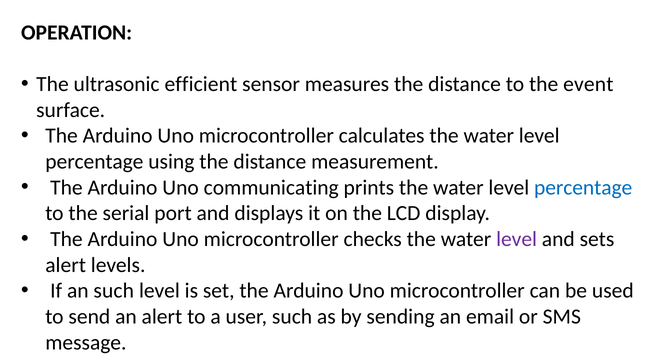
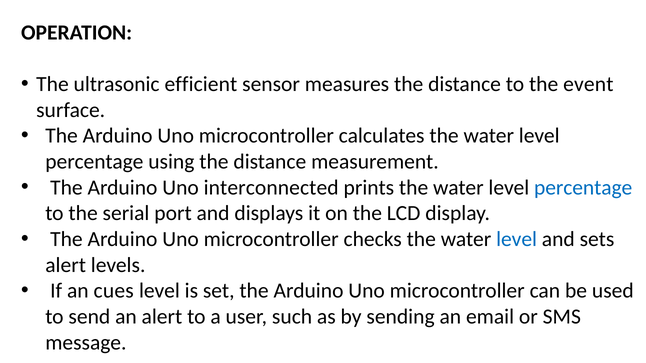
communicating: communicating -> interconnected
level at (517, 239) colour: purple -> blue
an such: such -> cues
